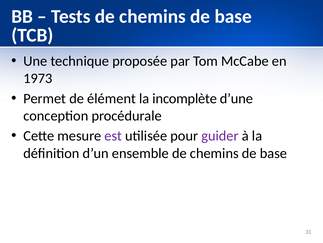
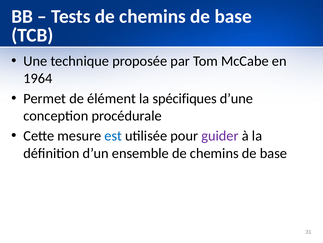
1973: 1973 -> 1964
incomplète: incomplète -> spécifiques
est colour: purple -> blue
